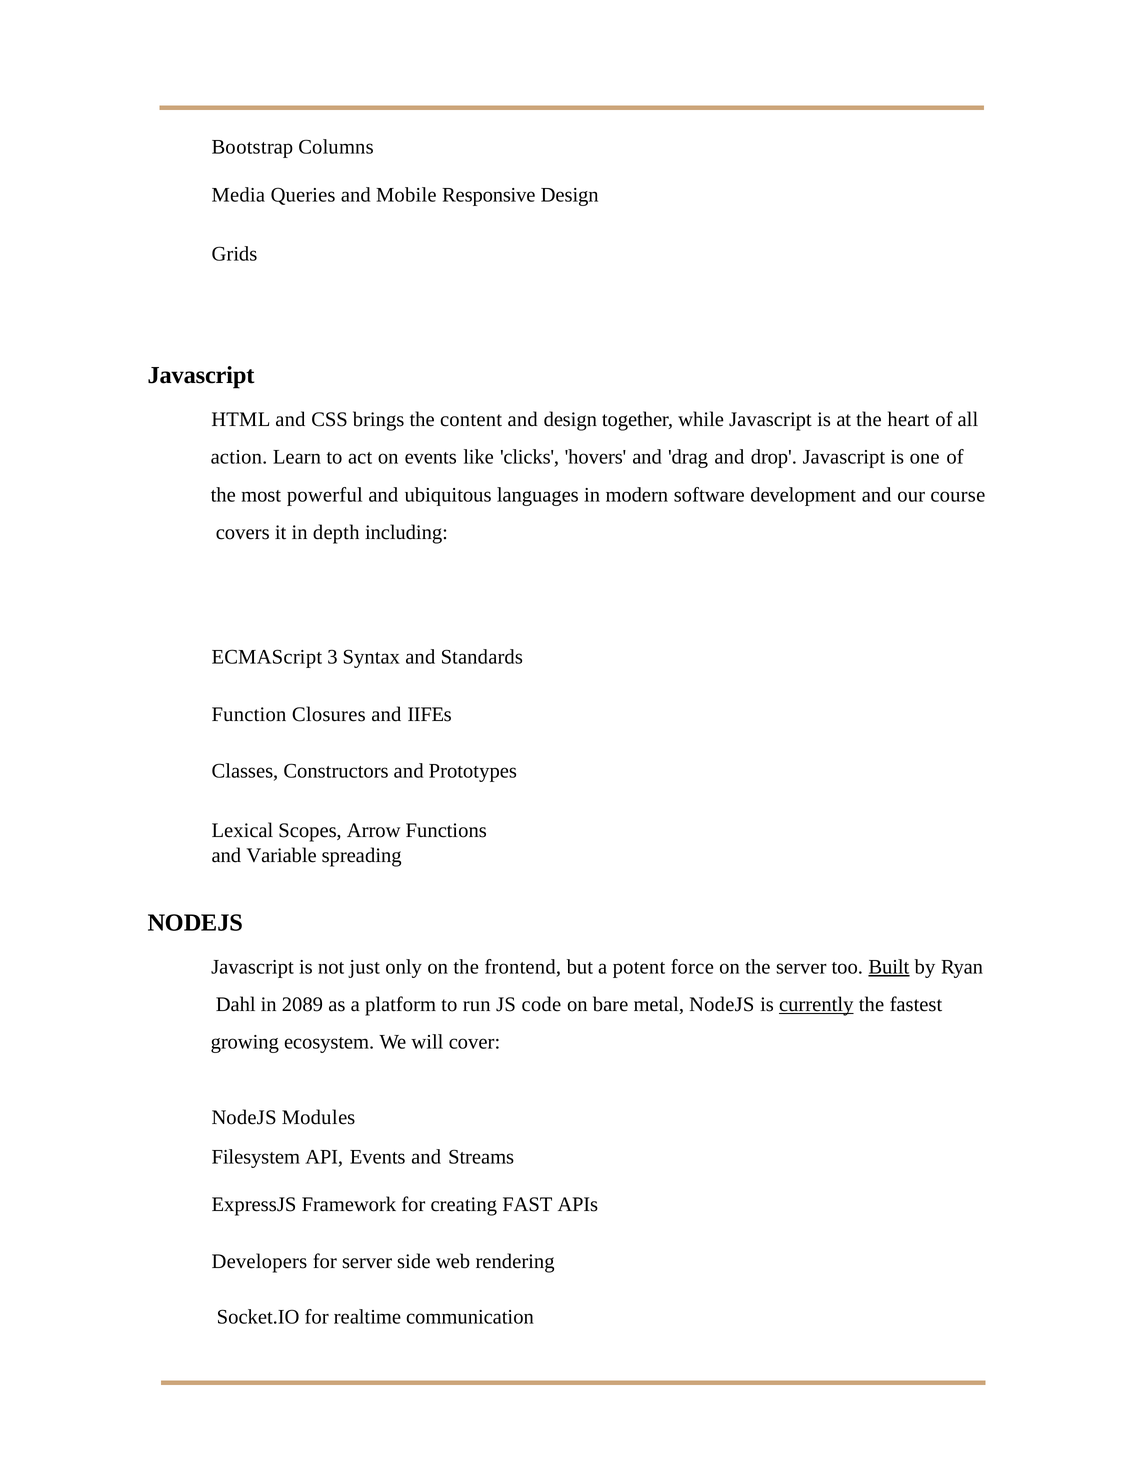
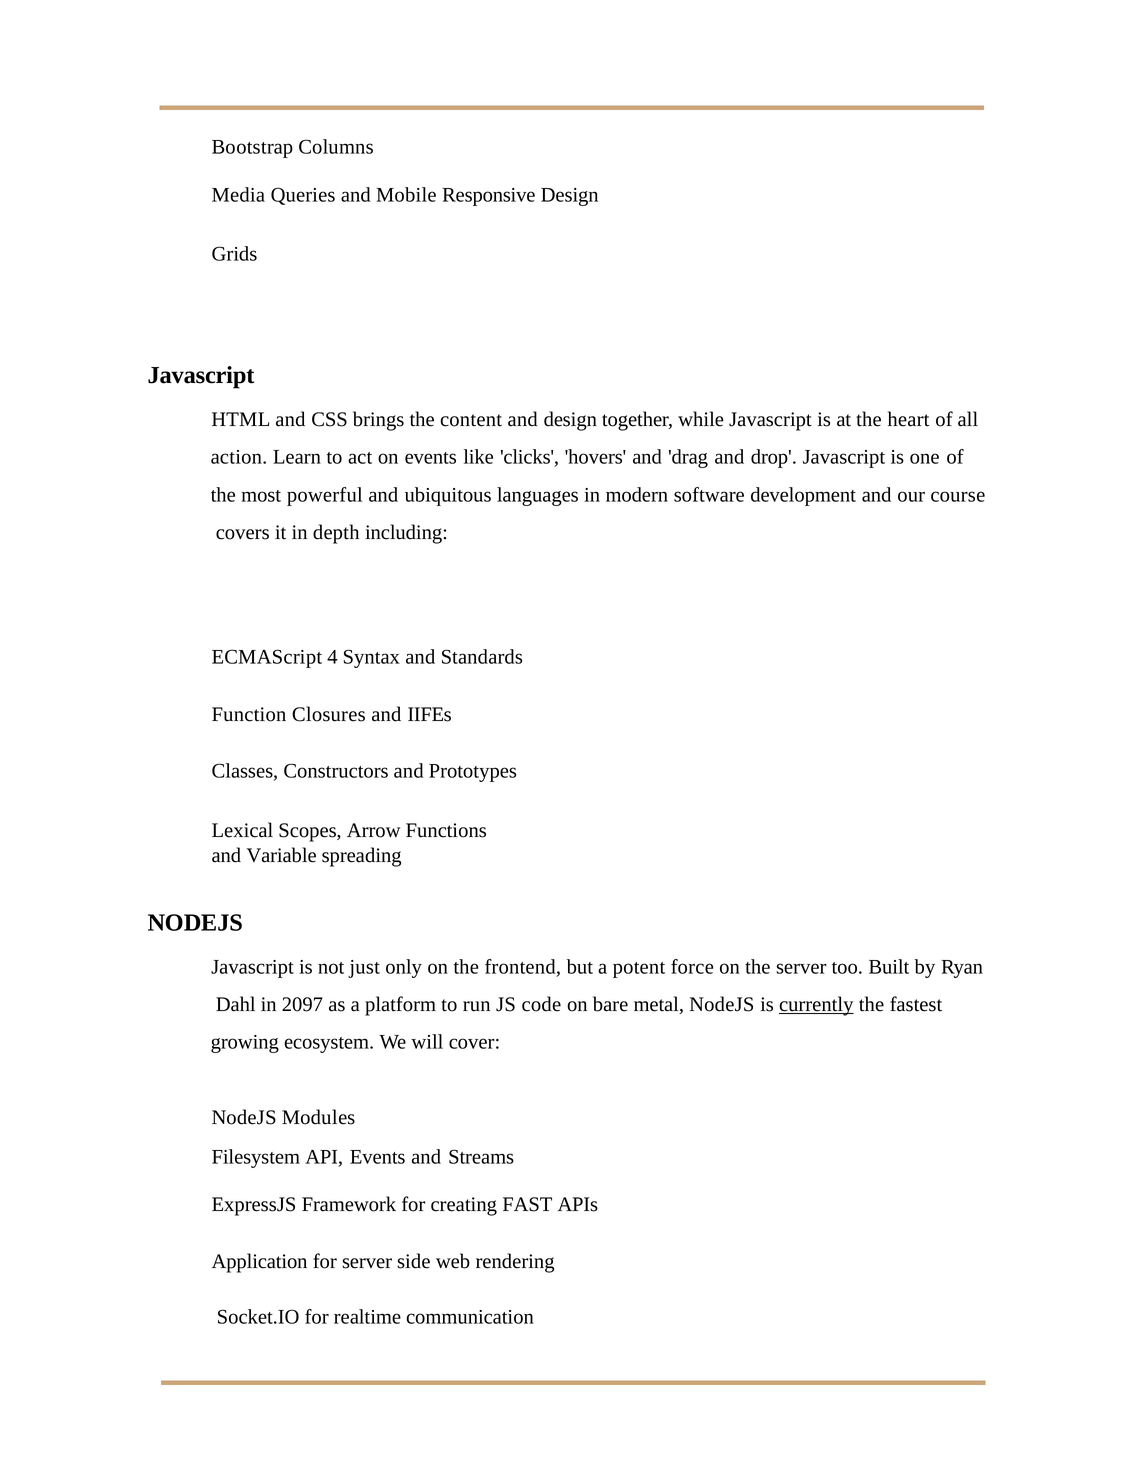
3: 3 -> 4
Built underline: present -> none
2089: 2089 -> 2097
Developers: Developers -> Application
